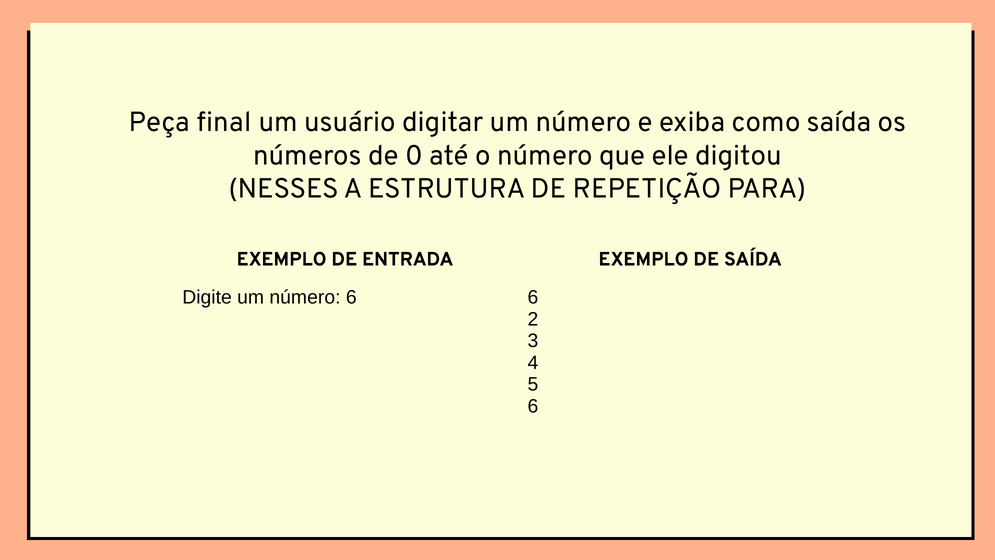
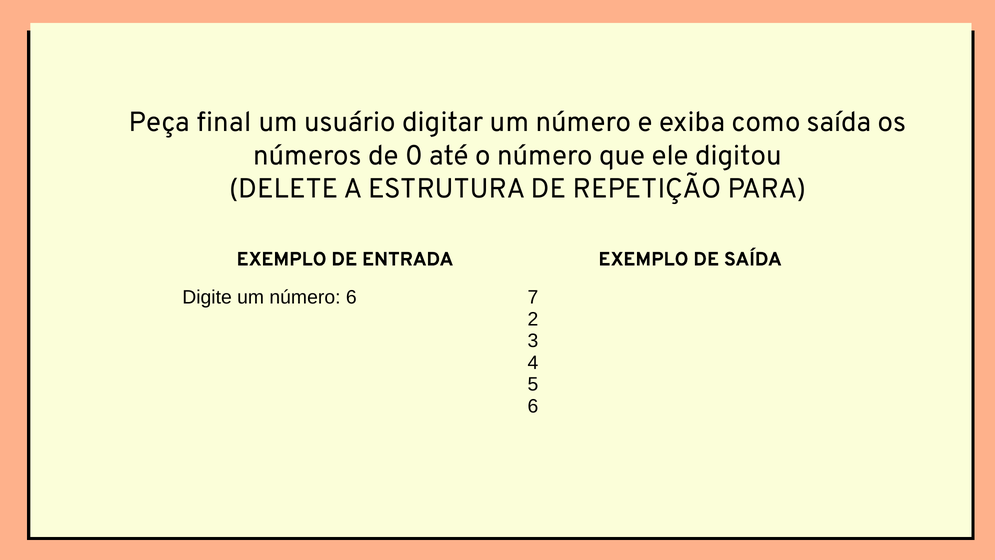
NESSES: NESSES -> DELETE
6 6: 6 -> 7
